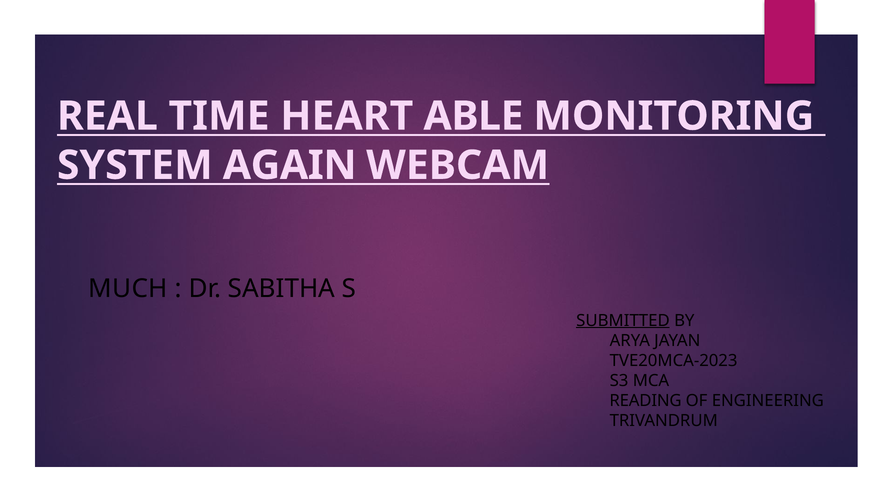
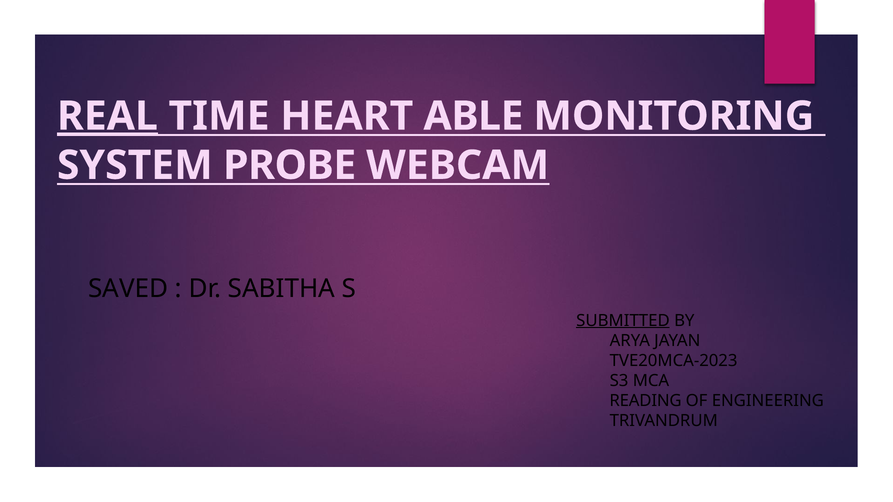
REAL underline: none -> present
AGAIN: AGAIN -> PROBE
MUCH: MUCH -> SAVED
